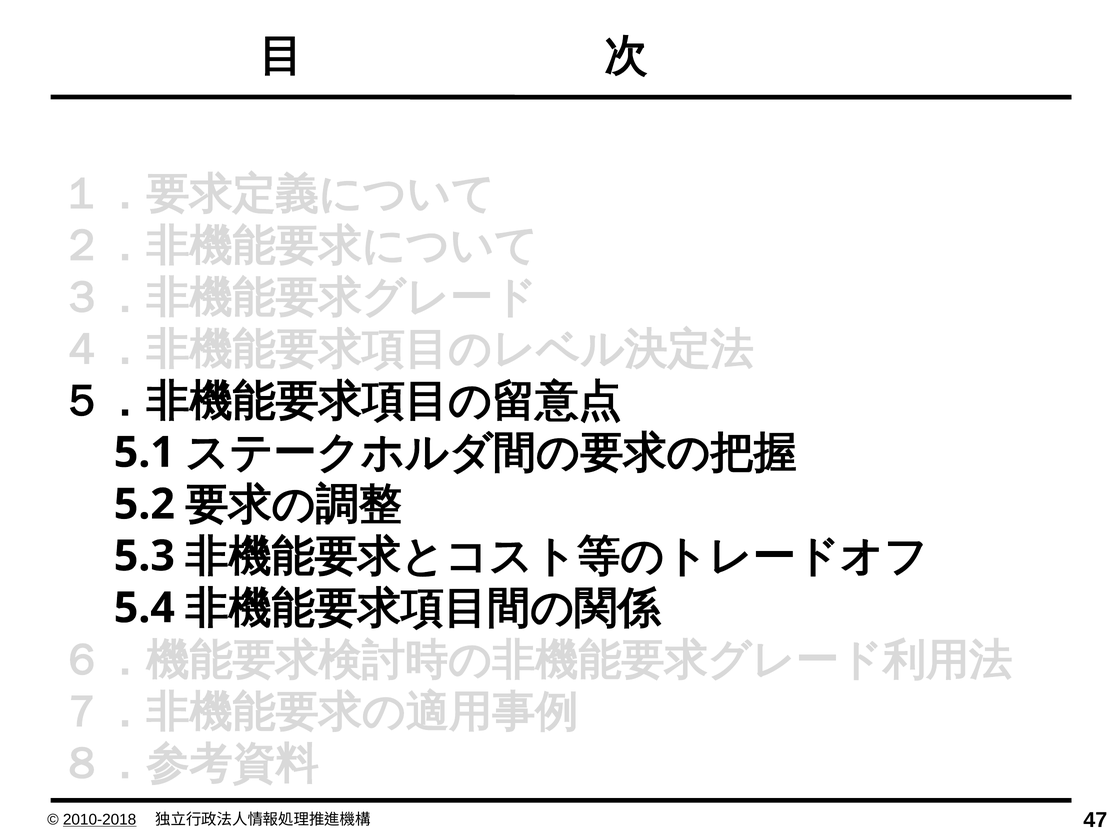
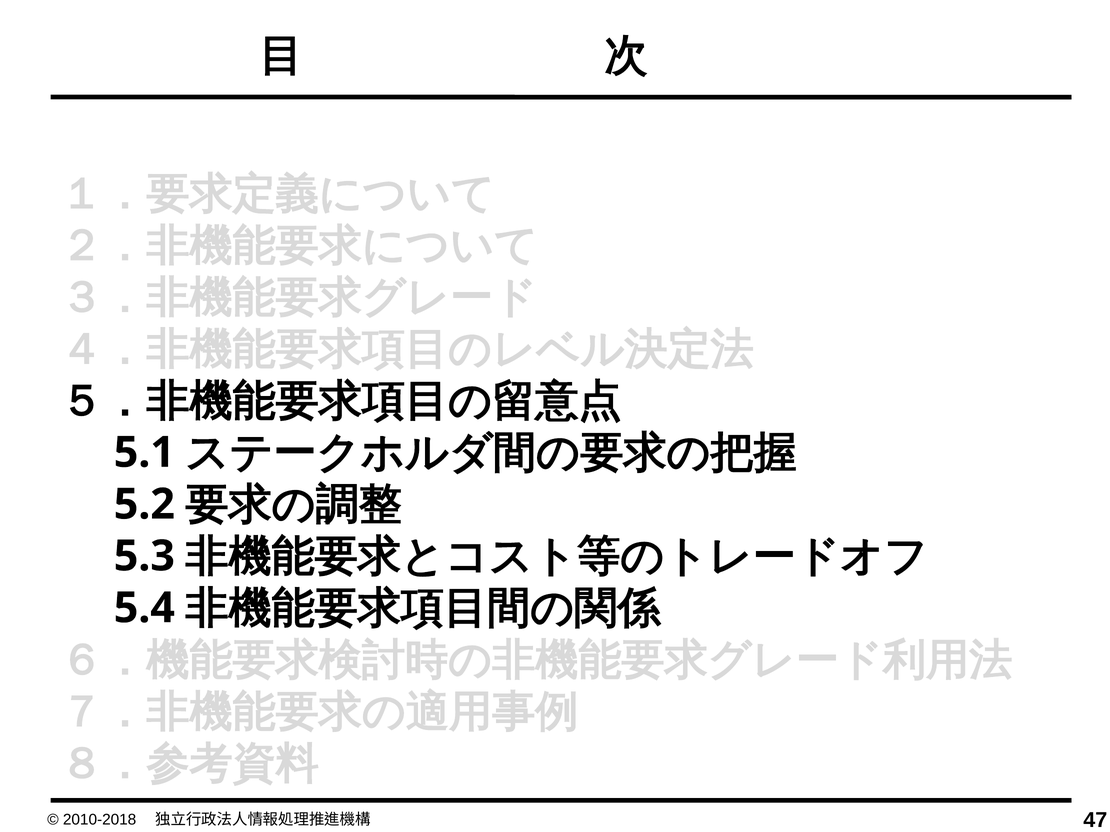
2010-2018 underline: present -> none
